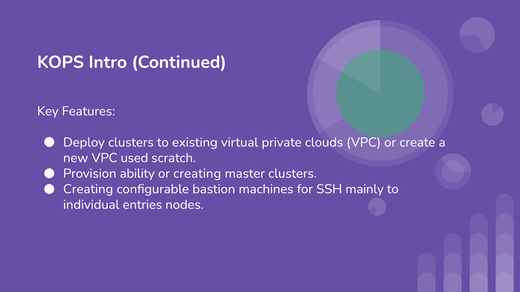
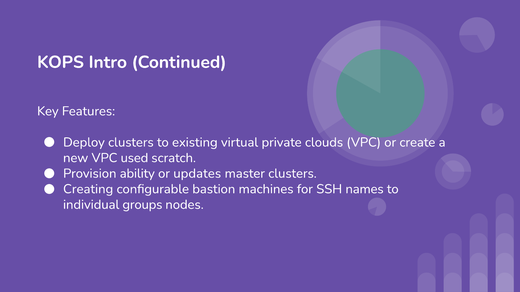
or creating: creating -> updates
mainly: mainly -> names
entries: entries -> groups
